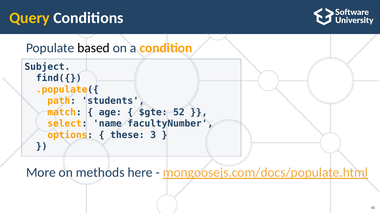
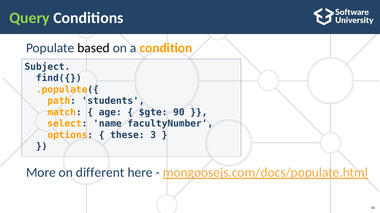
Query colour: yellow -> light green
52: 52 -> 90
methods: methods -> different
